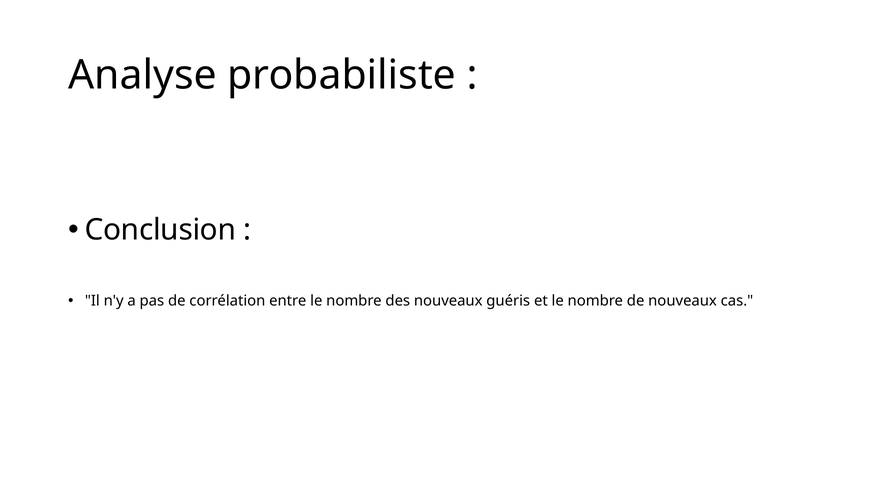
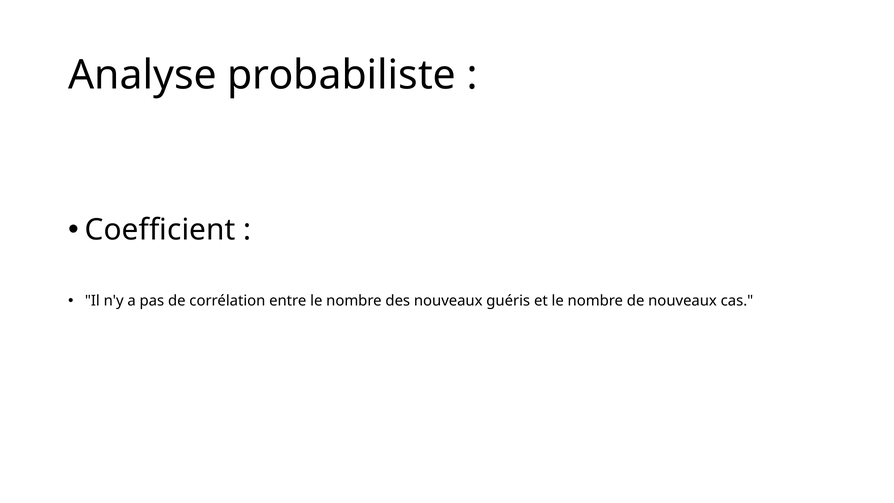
Conclusion: Conclusion -> Coefficient
